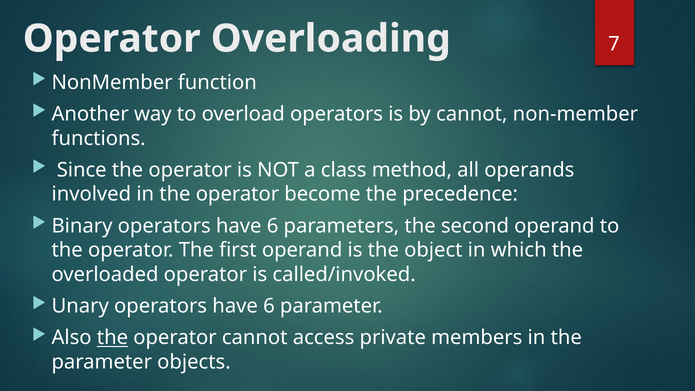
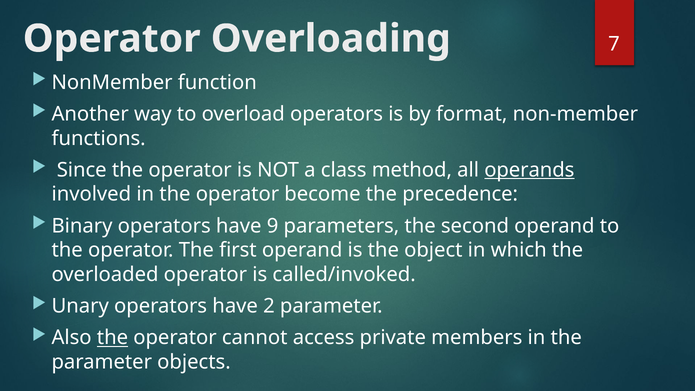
by cannot: cannot -> format
operands underline: none -> present
Binary operators have 6: 6 -> 9
Unary operators have 6: 6 -> 2
